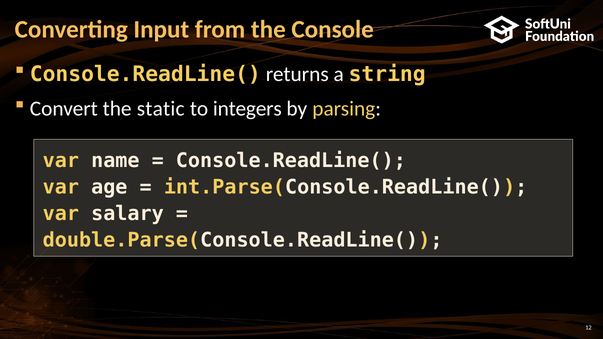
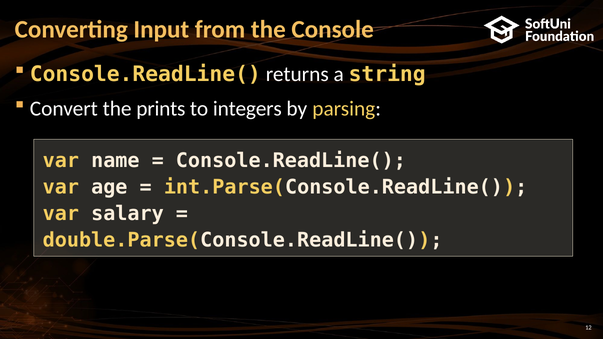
static: static -> prints
